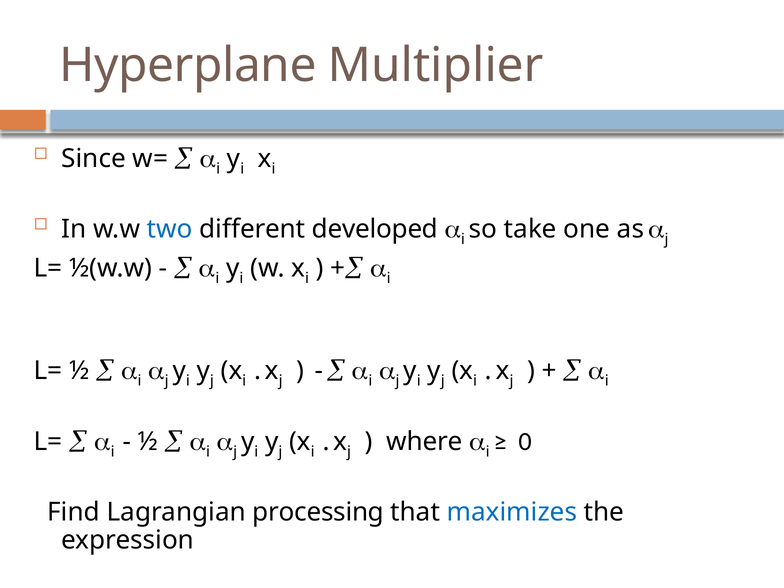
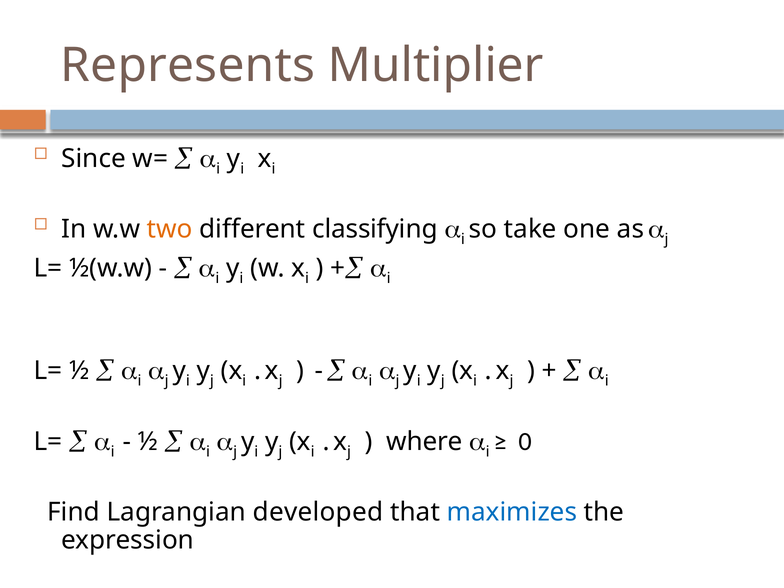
Hyperplane: Hyperplane -> Represents
two colour: blue -> orange
developed: developed -> classifying
processing: processing -> developed
